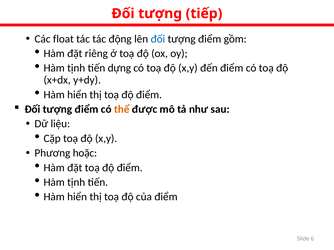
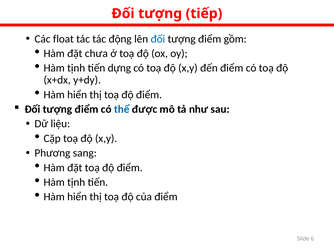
riêng: riêng -> chưa
thể colour: orange -> blue
hoặc: hoặc -> sang
